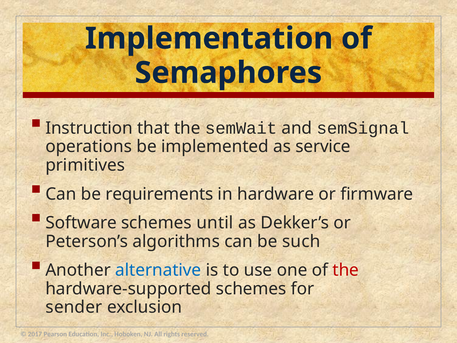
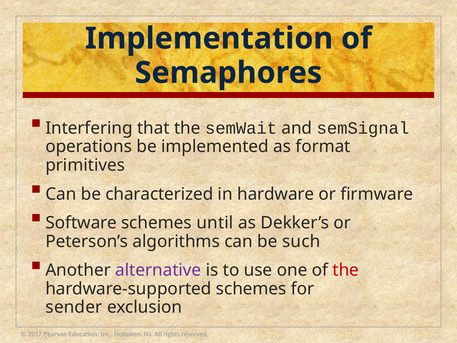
Instruction: Instruction -> Interfering
service: service -> format
requirements: requirements -> characterized
alternative colour: blue -> purple
